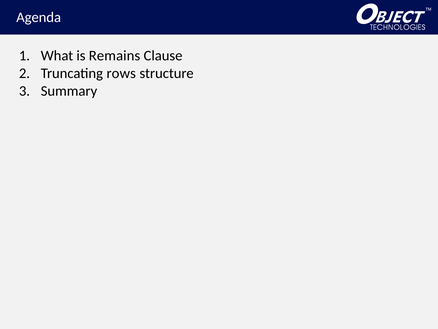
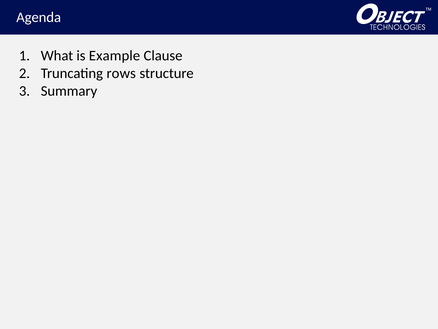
Remains: Remains -> Example
